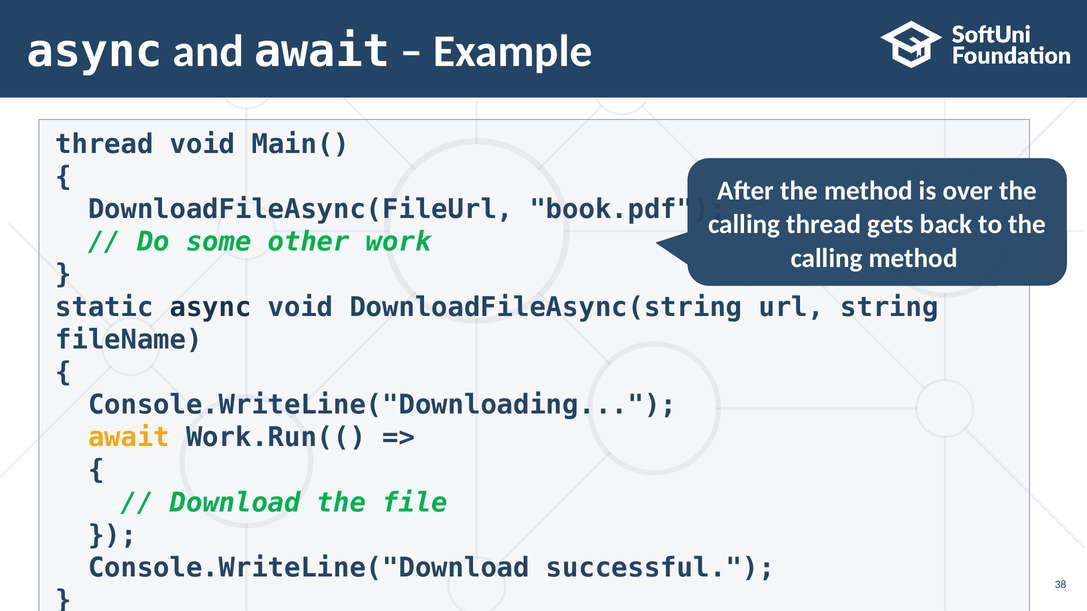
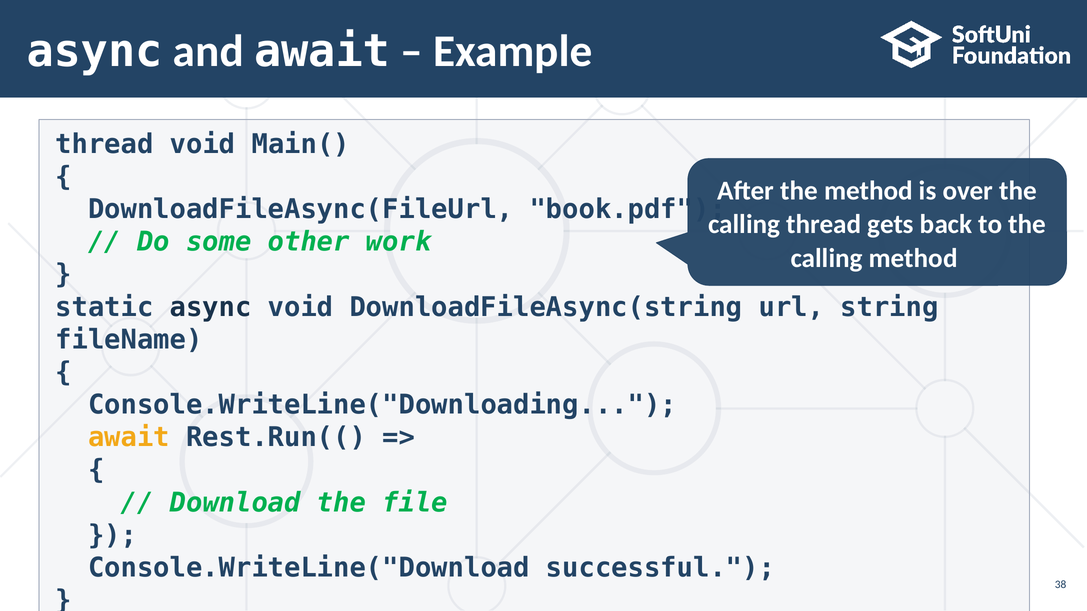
Work.Run((: Work.Run(( -> Rest.Run((
